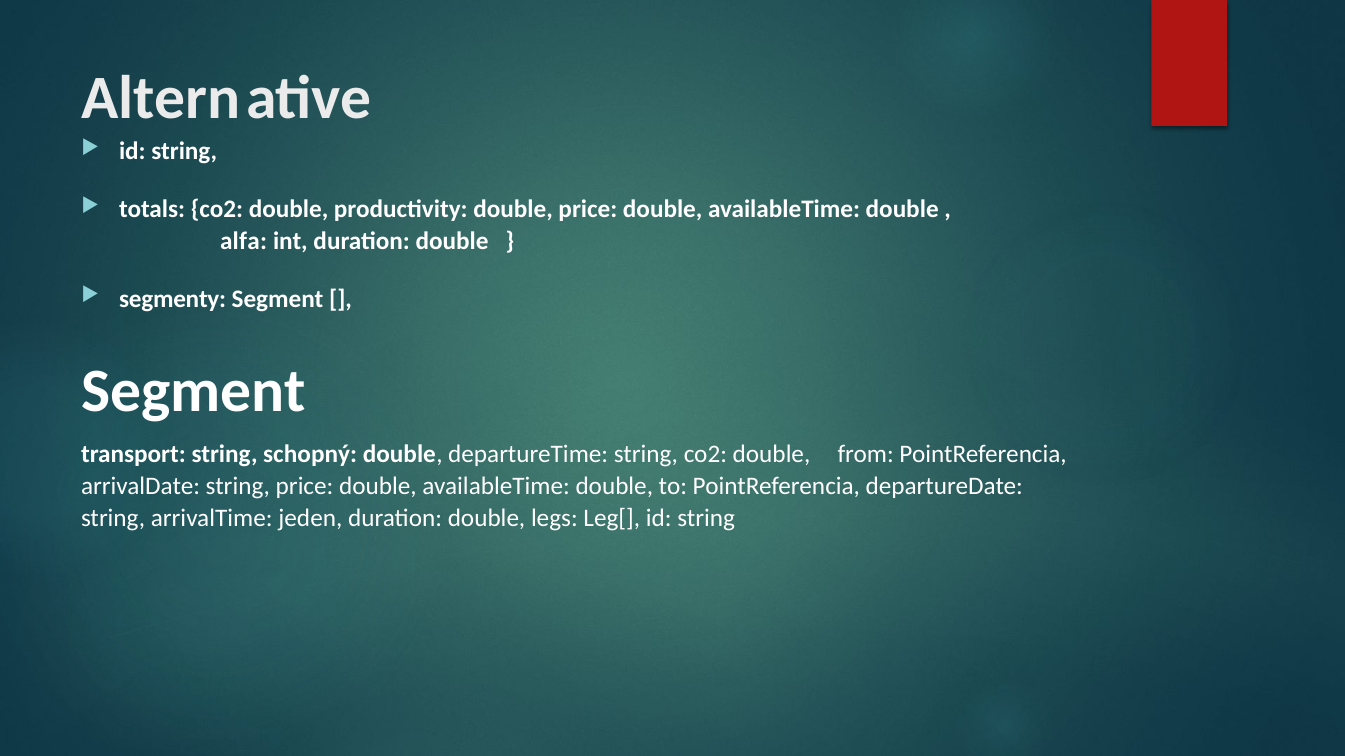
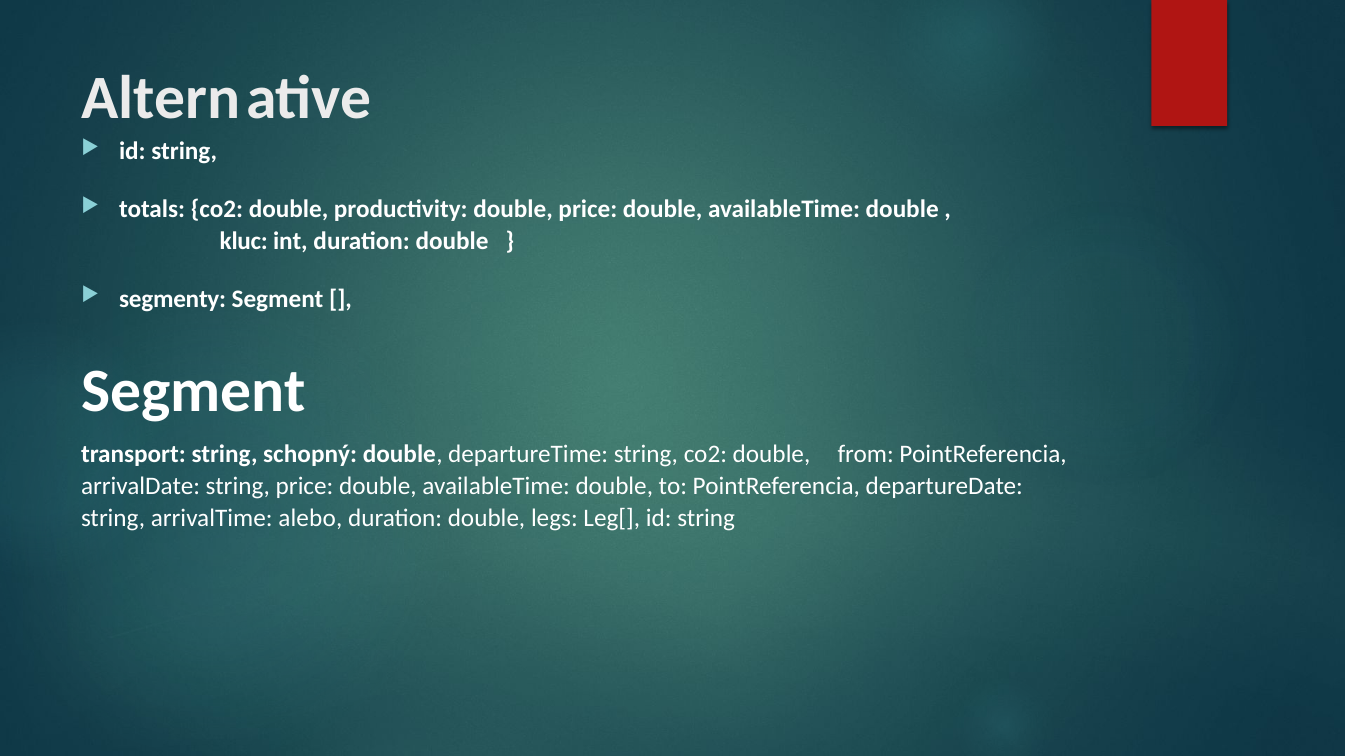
alfa: alfa -> kluc
jeden: jeden -> alebo
